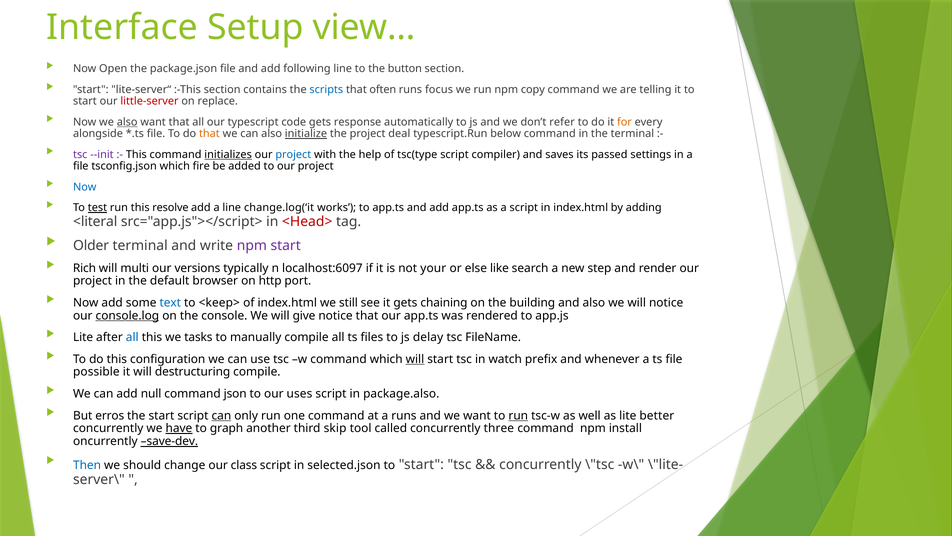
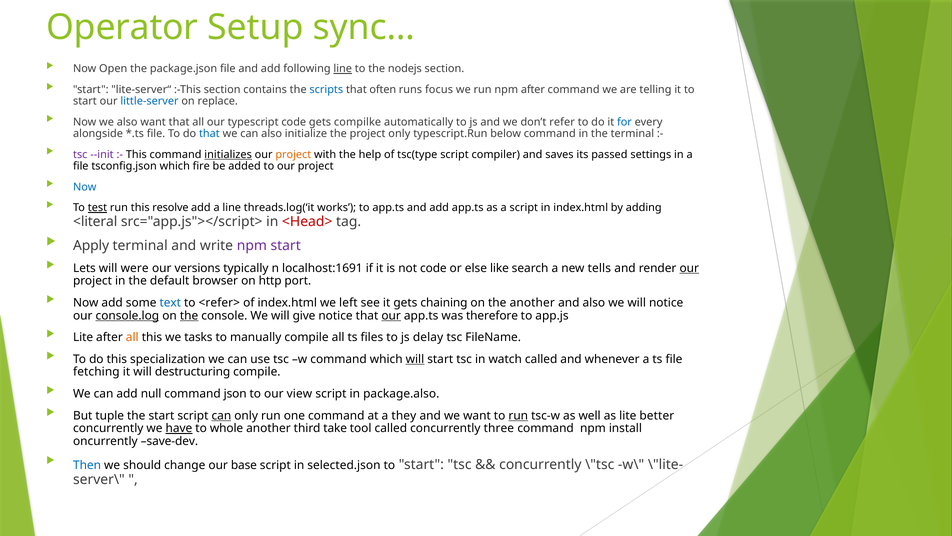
Interface: Interface -> Operator
view…: view… -> sync…
line at (343, 69) underline: none -> present
button: button -> nodejs
npm copy: copy -> after
little-server colour: red -> blue
also at (127, 122) underline: present -> none
response: response -> compilke
for colour: orange -> blue
that at (209, 134) colour: orange -> blue
initialize underline: present -> none
project deal: deal -> only
project at (293, 154) colour: blue -> orange
change.log(‘it: change.log(‘it -> threads.log(‘it
Older: Older -> Apply
Rich: Rich -> Lets
multi: multi -> were
localhost:6097: localhost:6097 -> localhost:1691
not your: your -> code
step: step -> tells
our at (689, 268) underline: none -> present
<keep>: <keep> -> <refer>
still: still -> left
the building: building -> another
the at (189, 315) underline: none -> present
our at (391, 315) underline: none -> present
rendered: rendered -> therefore
all at (132, 337) colour: blue -> orange
configuration: configuration -> specialization
watch prefix: prefix -> called
possible: possible -> fetching
uses: uses -> view
erros: erros -> tuple
a runs: runs -> they
graph: graph -> whole
skip: skip -> take
save-dev underline: present -> none
class: class -> base
